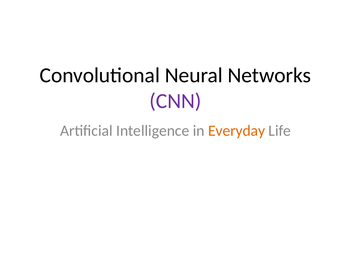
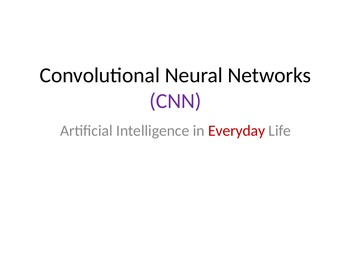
Everyday colour: orange -> red
